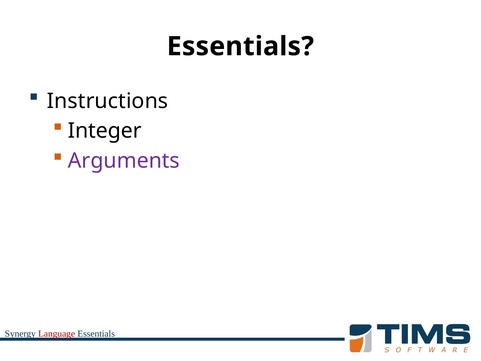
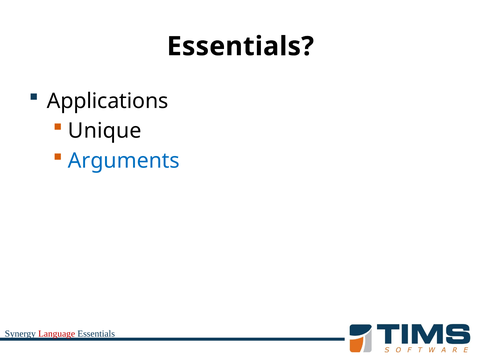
Instructions: Instructions -> Applications
Integer: Integer -> Unique
Arguments colour: purple -> blue
